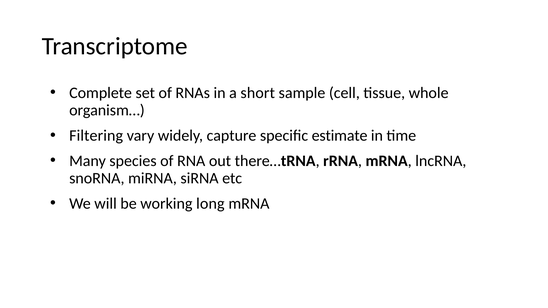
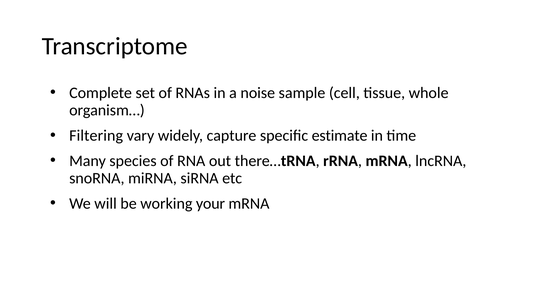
short: short -> noise
long: long -> your
